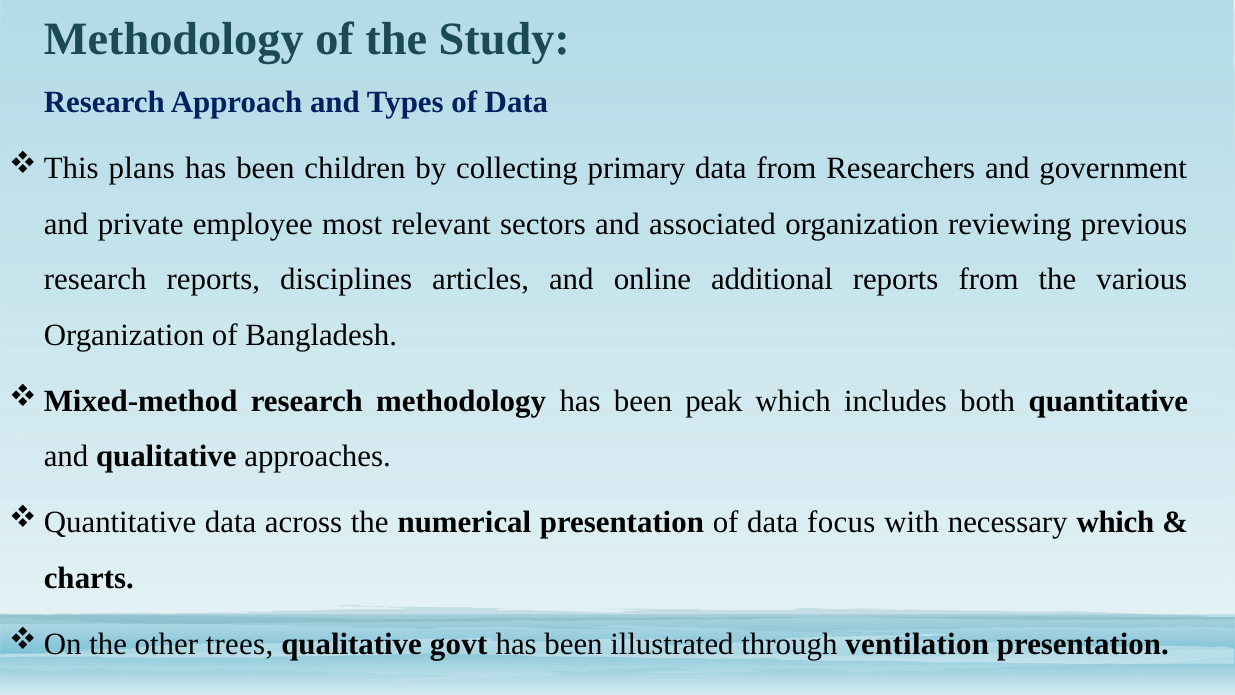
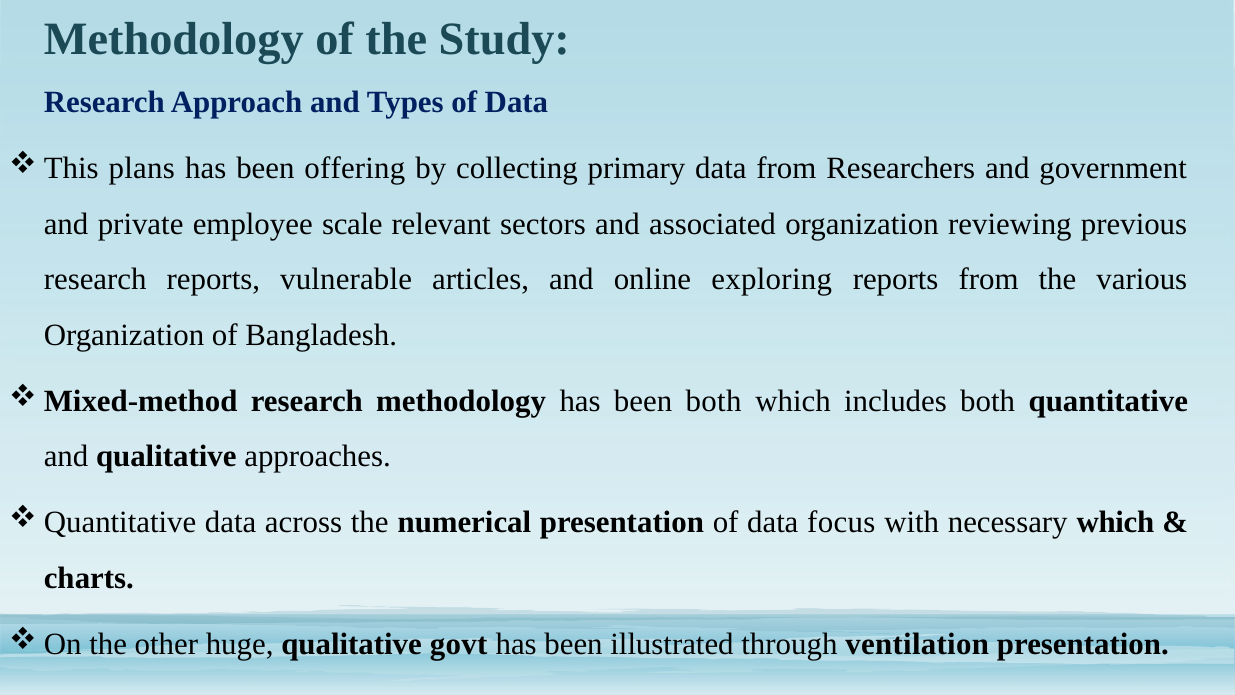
children: children -> offering
most: most -> scale
disciplines: disciplines -> vulnerable
additional: additional -> exploring
been peak: peak -> both
trees: trees -> huge
